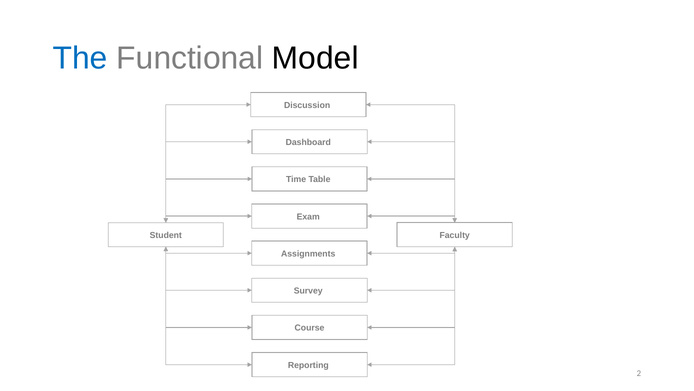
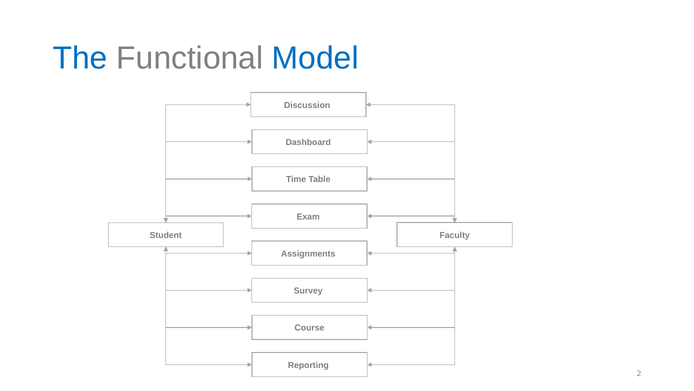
Model colour: black -> blue
